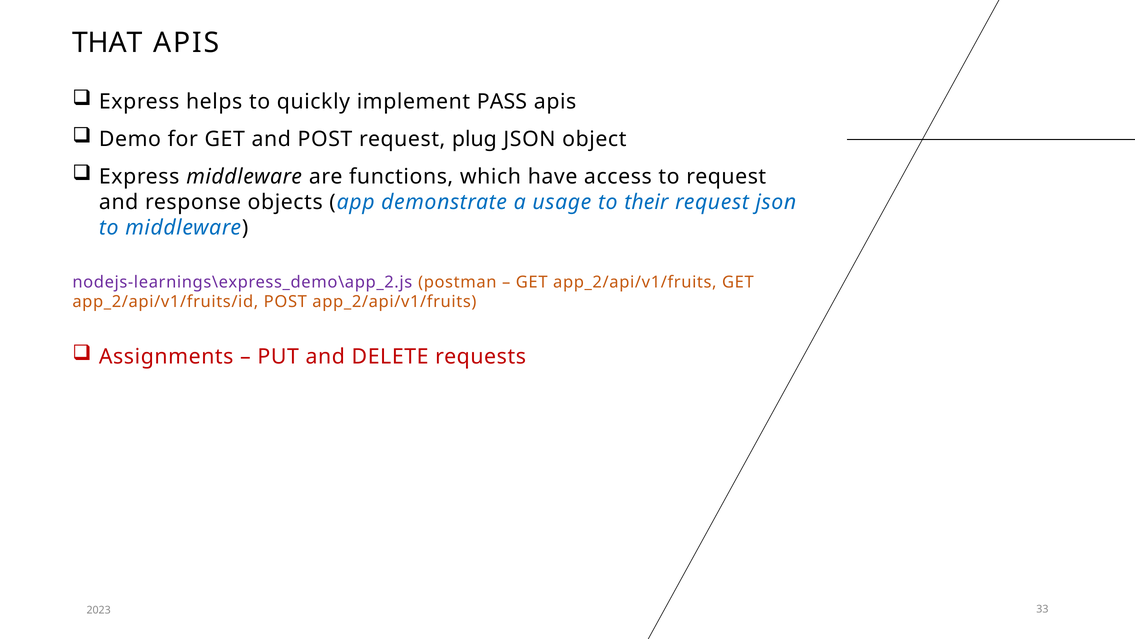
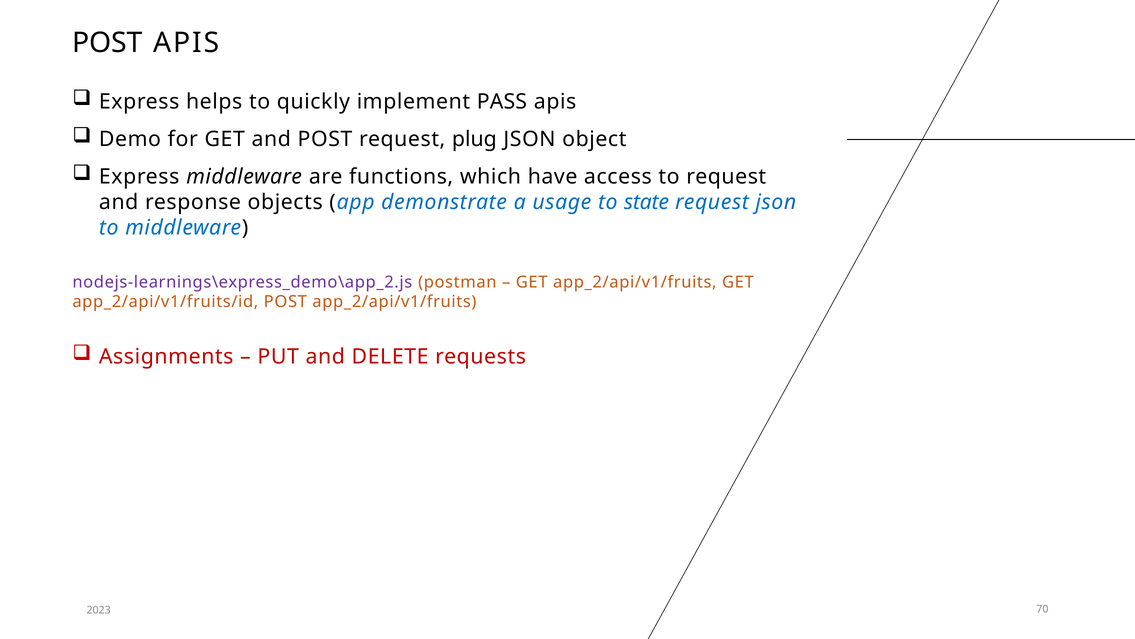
THAT at (107, 43): THAT -> POST
their: their -> state
33: 33 -> 70
